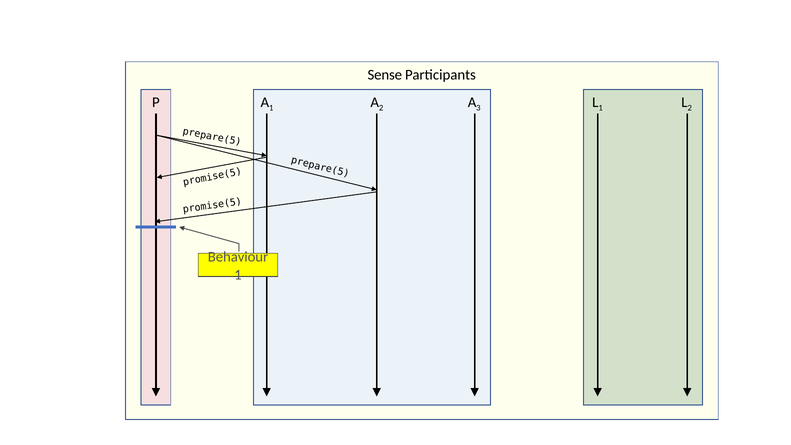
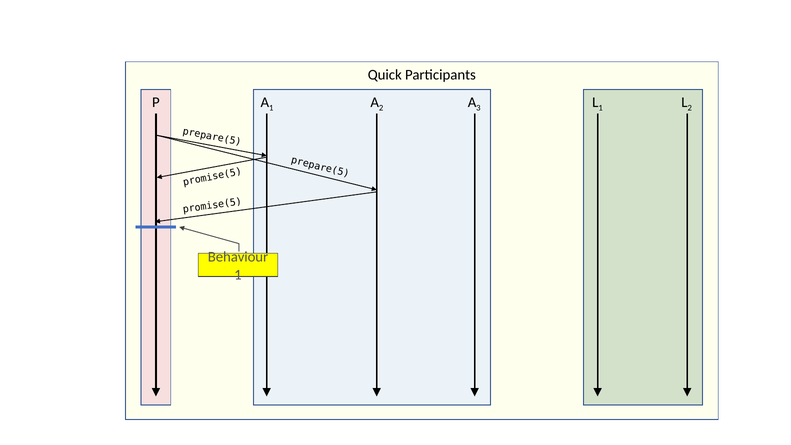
Sense: Sense -> Quick
